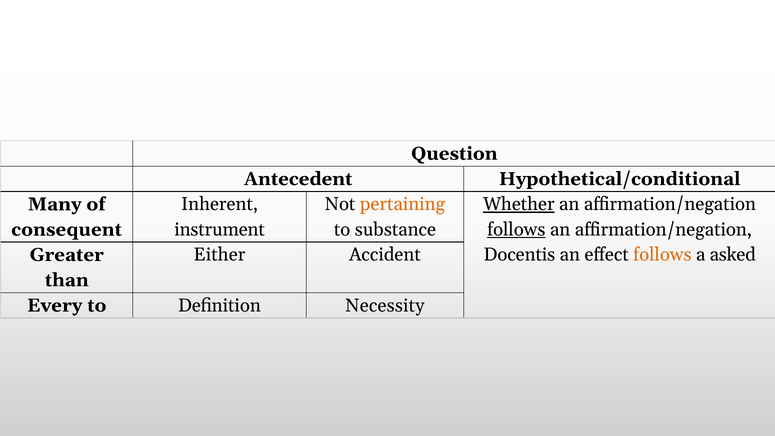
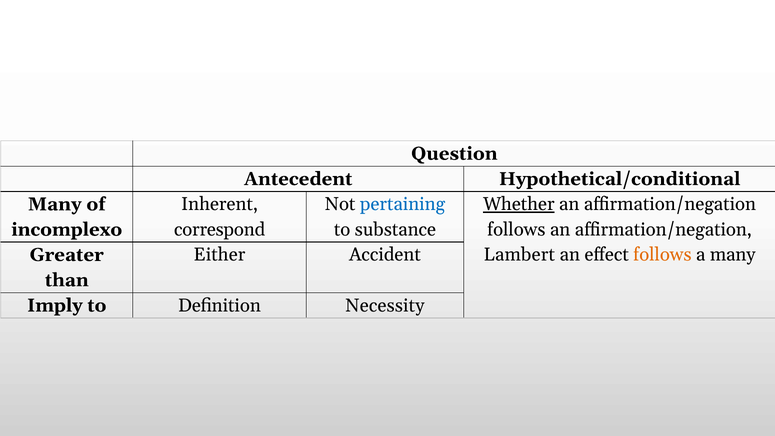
pertaining colour: orange -> blue
consequent: consequent -> incomplexo
instrument: instrument -> correspond
follows at (516, 229) underline: present -> none
Docentis: Docentis -> Lambert
a asked: asked -> many
Every: Every -> Imply
